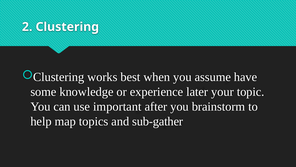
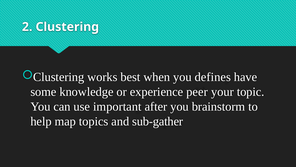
assume: assume -> defines
later: later -> peer
